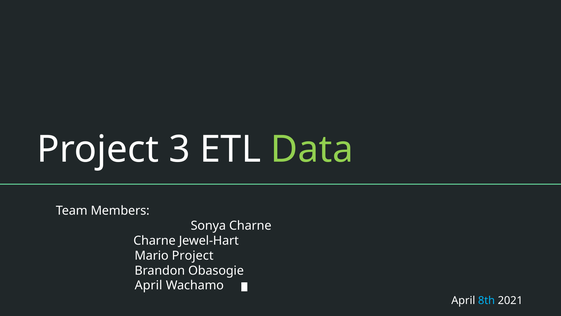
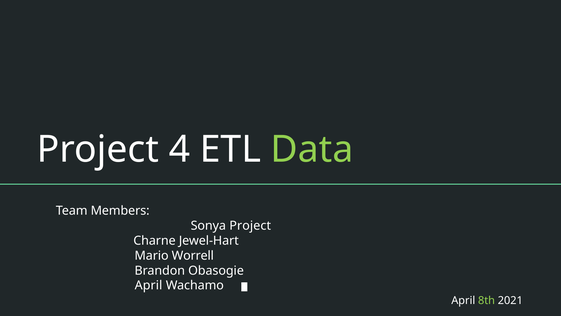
3: 3 -> 4
Sonya Charne: Charne -> Project
Mario Project: Project -> Worrell
8th colour: light blue -> light green
